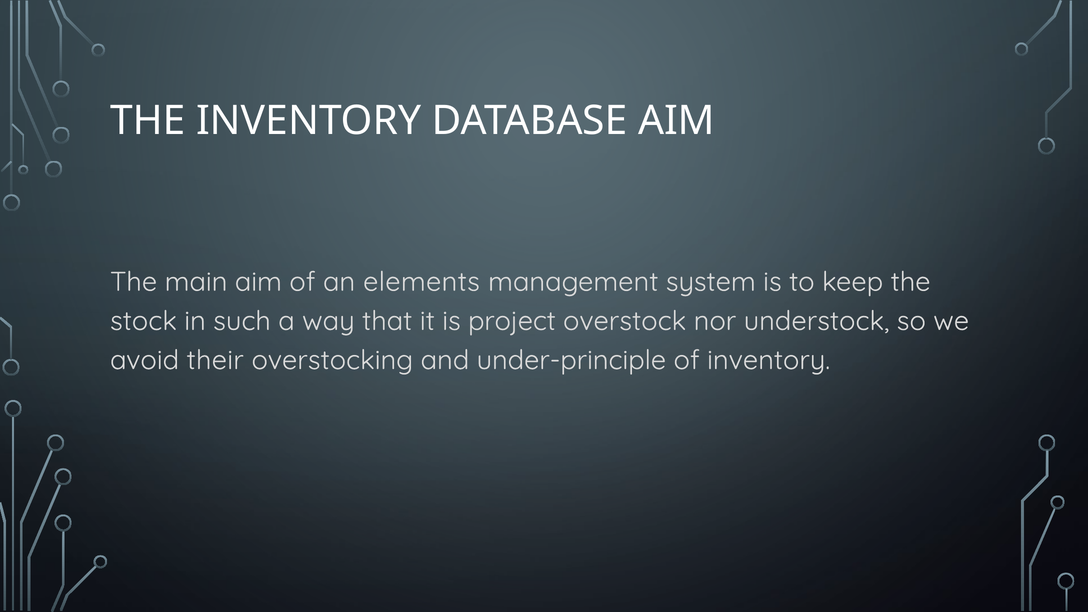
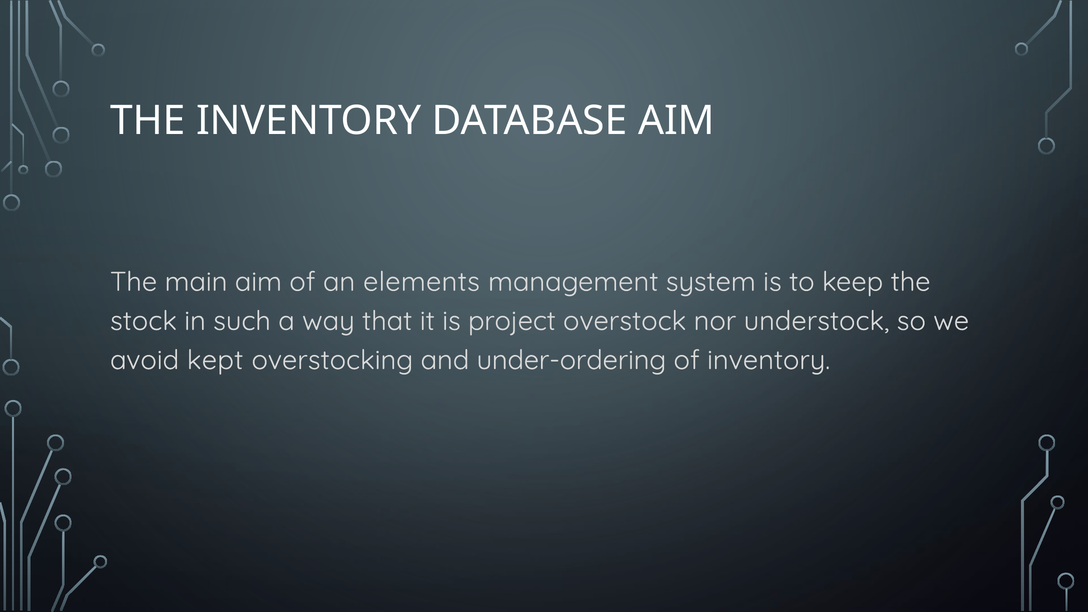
their: their -> kept
under-principle: under-principle -> under-ordering
